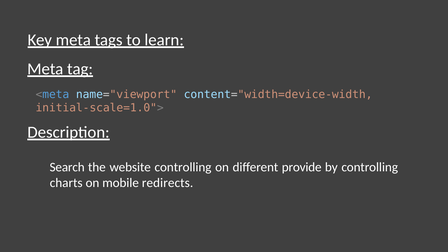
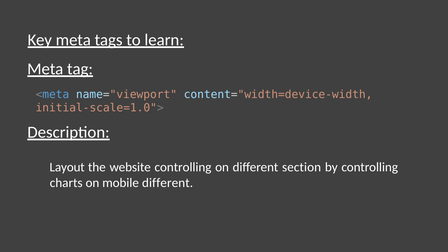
Search: Search -> Layout
provide: provide -> section
mobile redirects: redirects -> different
